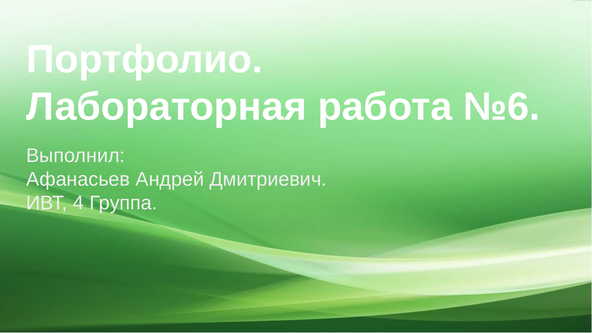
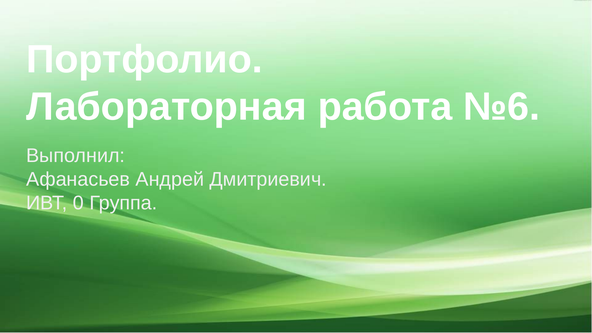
4: 4 -> 0
